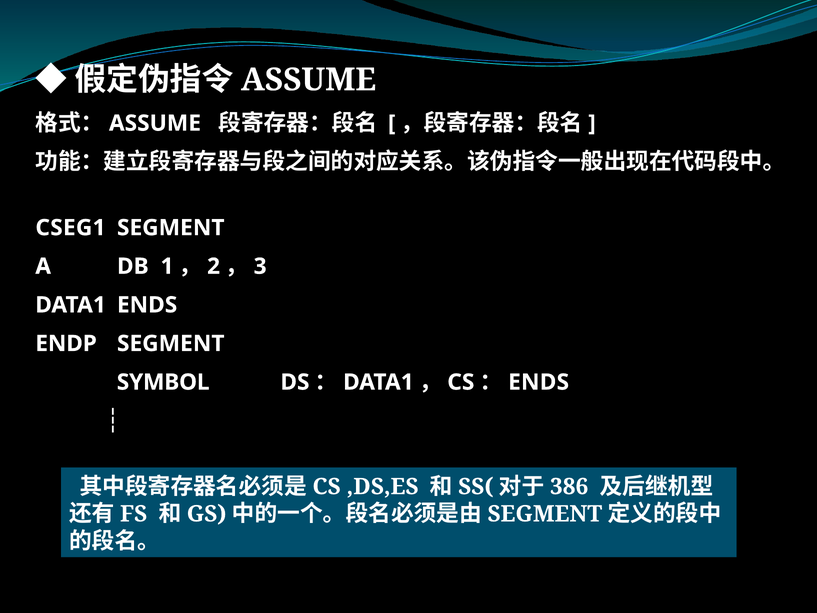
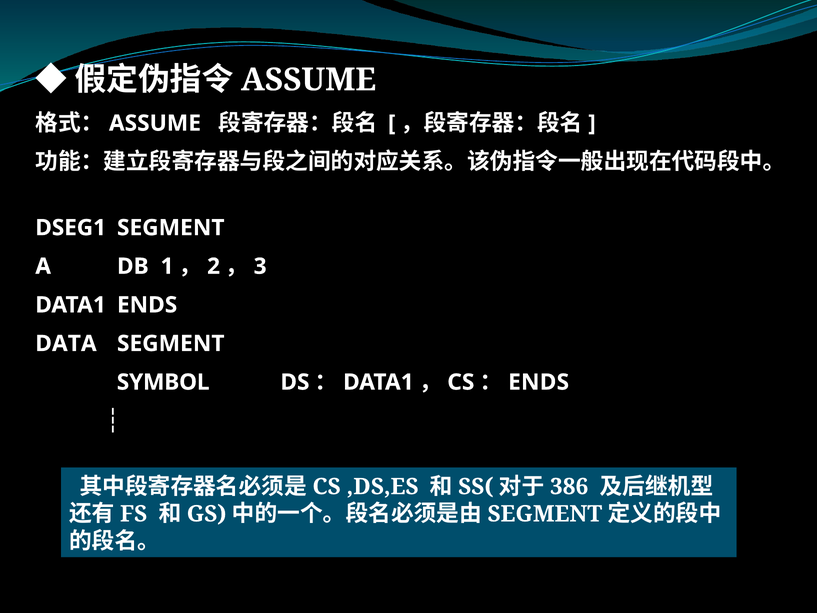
CSEG1: CSEG1 -> DSEG1
ENDP: ENDP -> DATA
